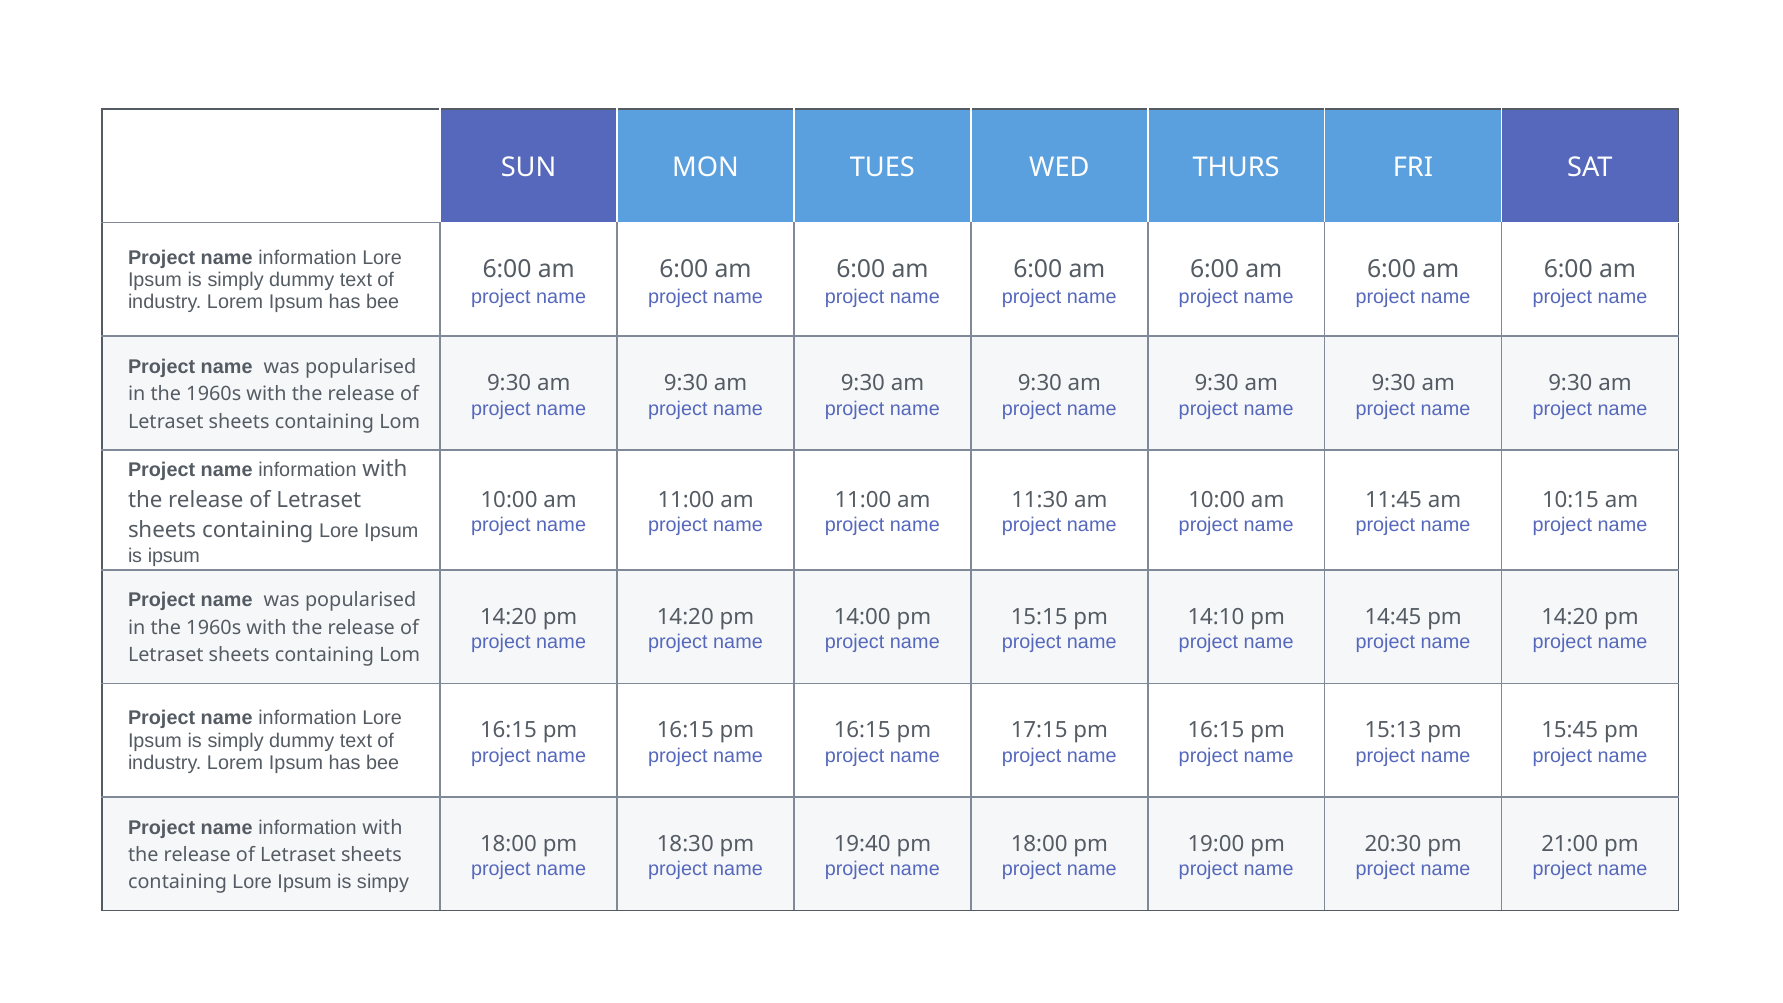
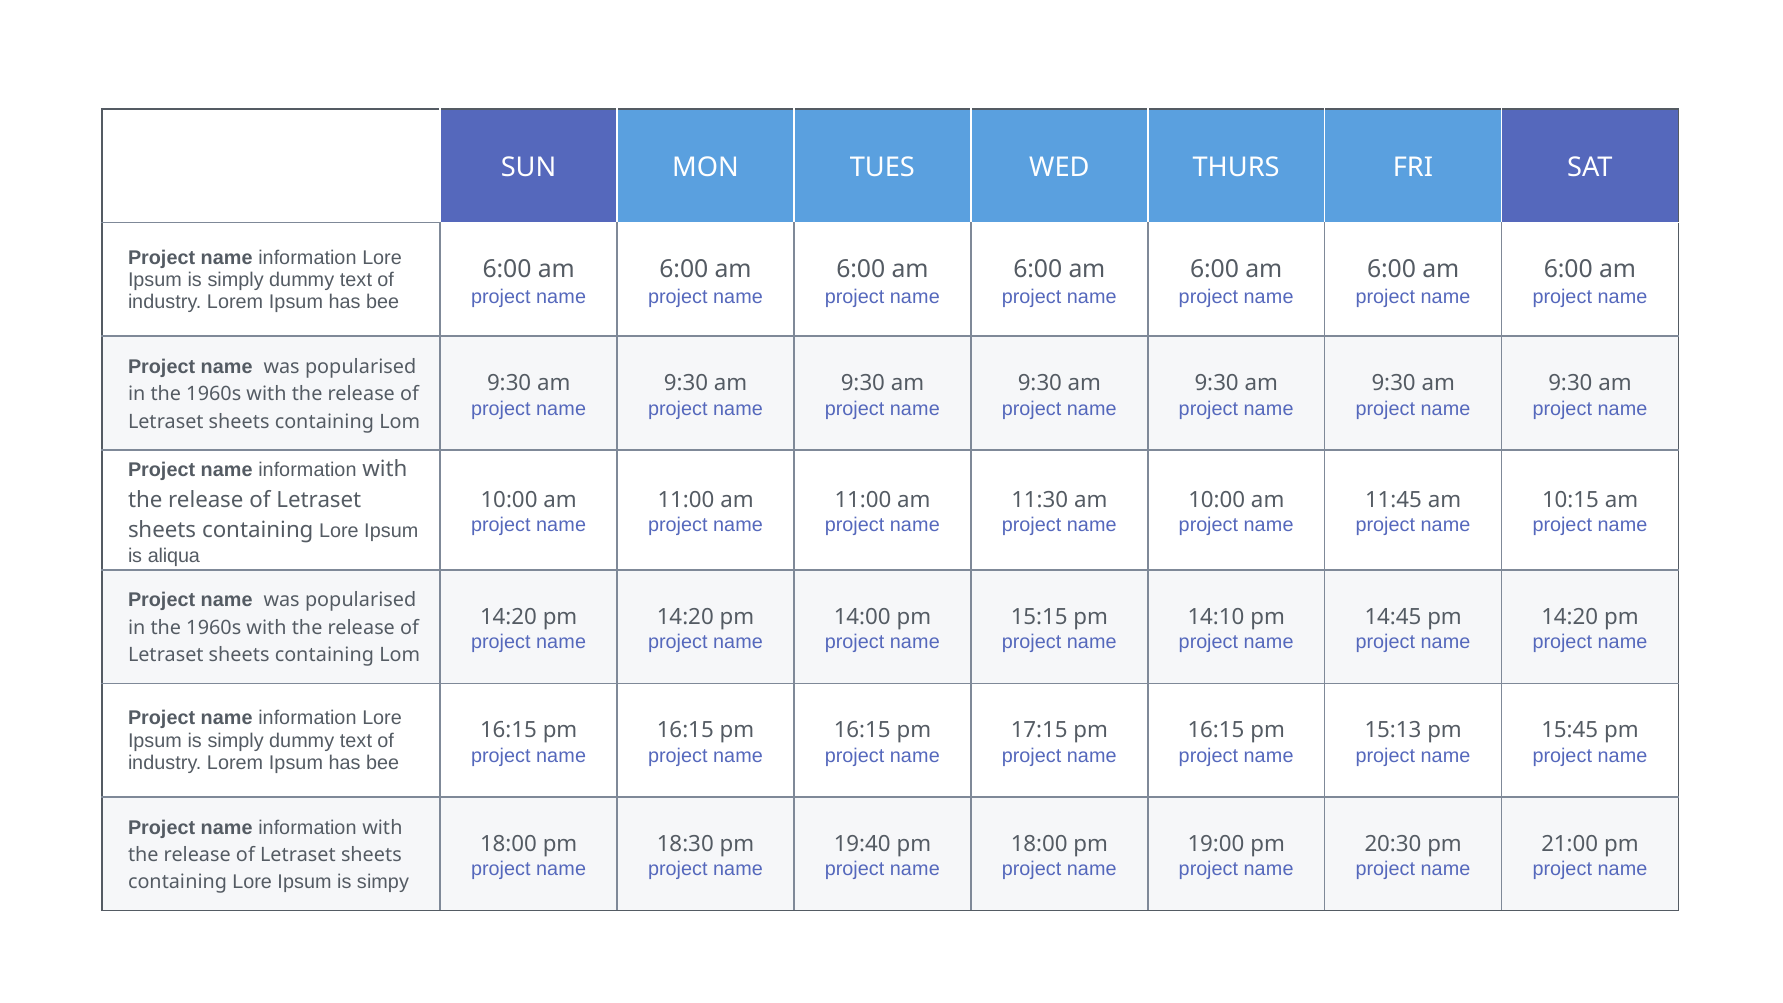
is ipsum: ipsum -> aliqua
